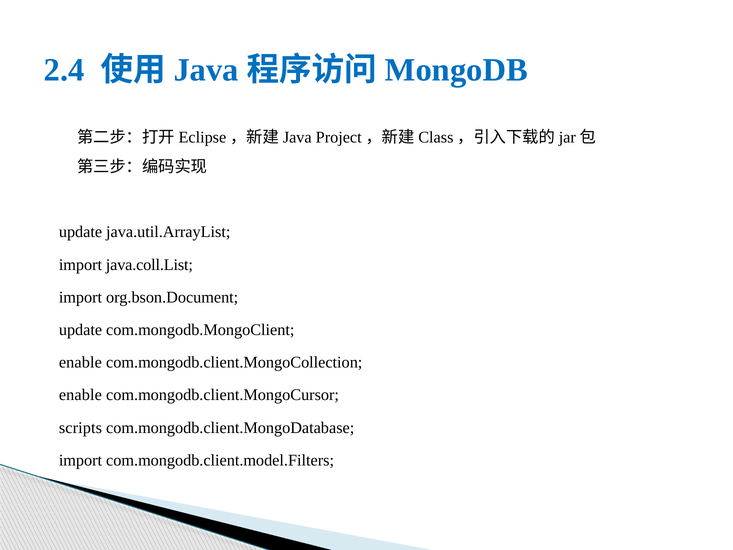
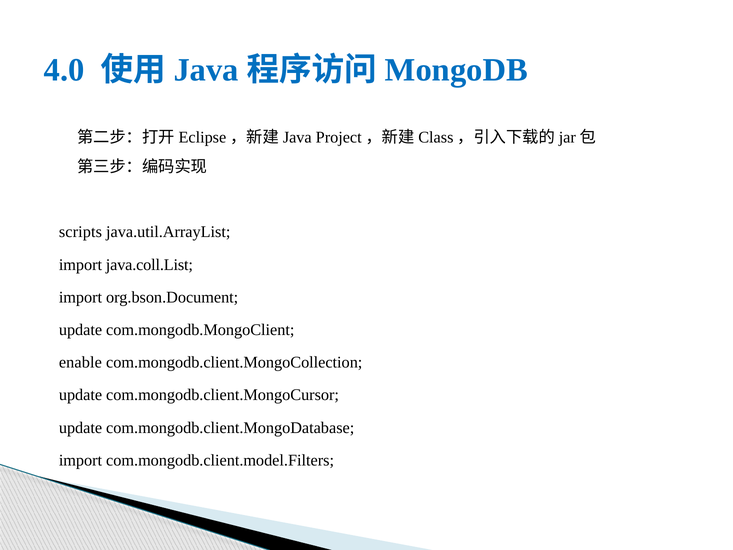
2.4: 2.4 -> 4.0
update at (80, 232): update -> scripts
enable at (80, 395): enable -> update
scripts at (80, 427): scripts -> update
